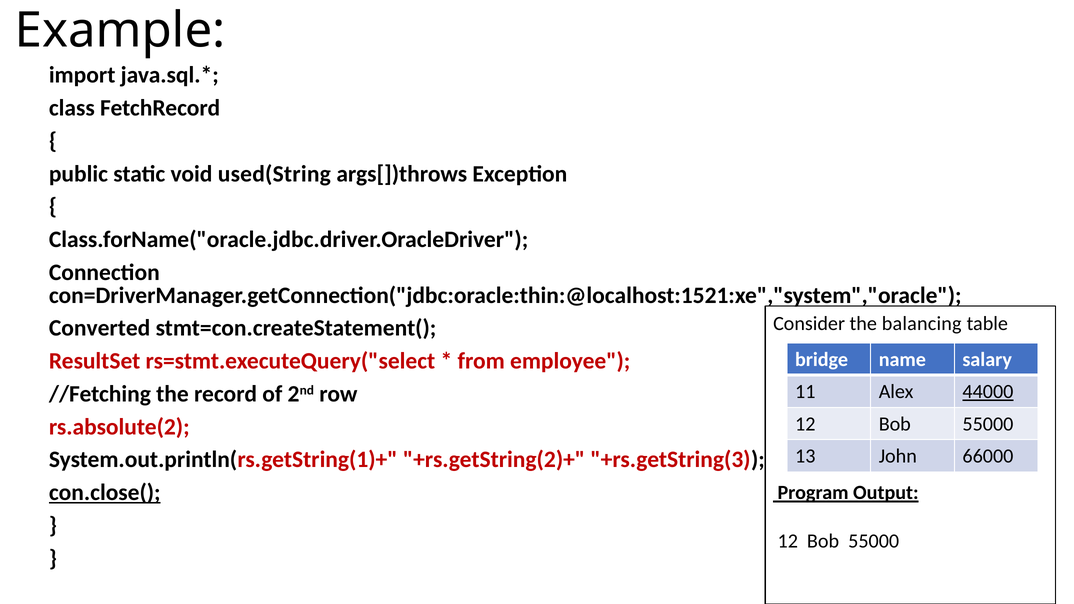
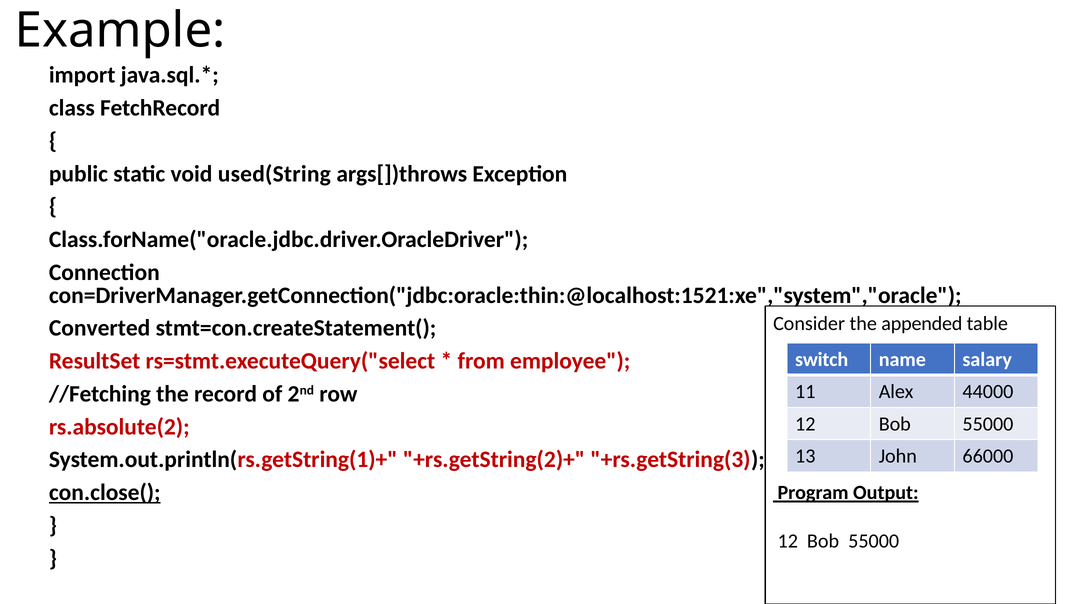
balancing: balancing -> appended
bridge: bridge -> switch
44000 underline: present -> none
